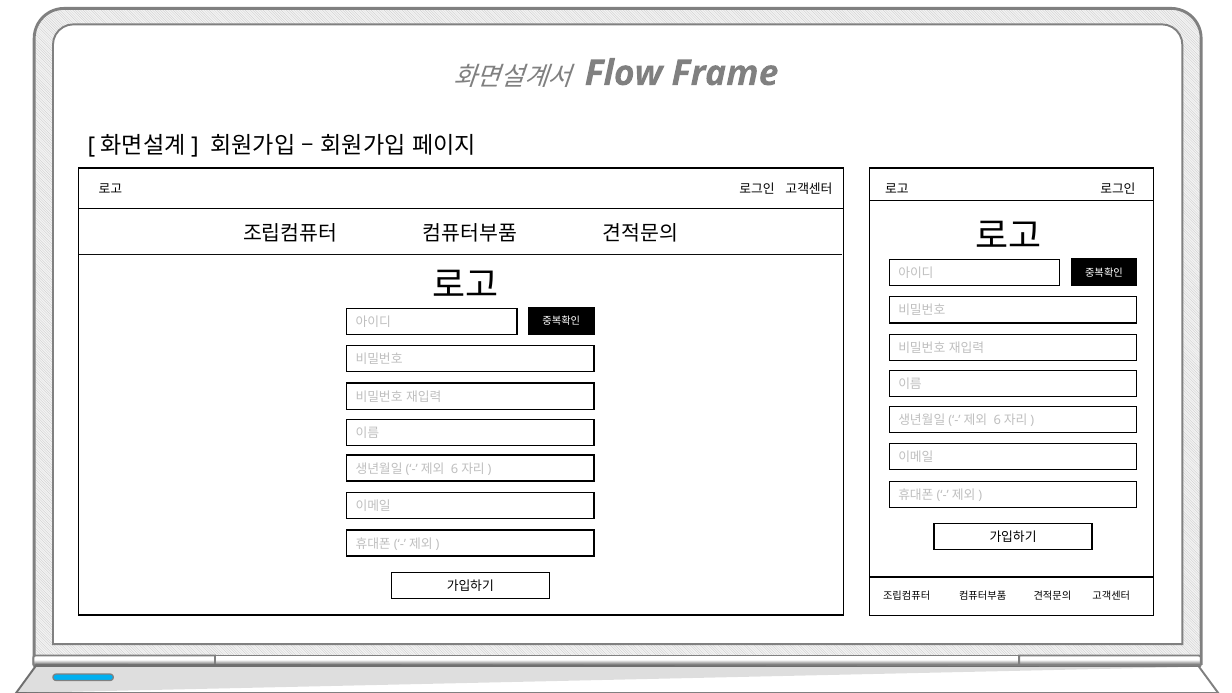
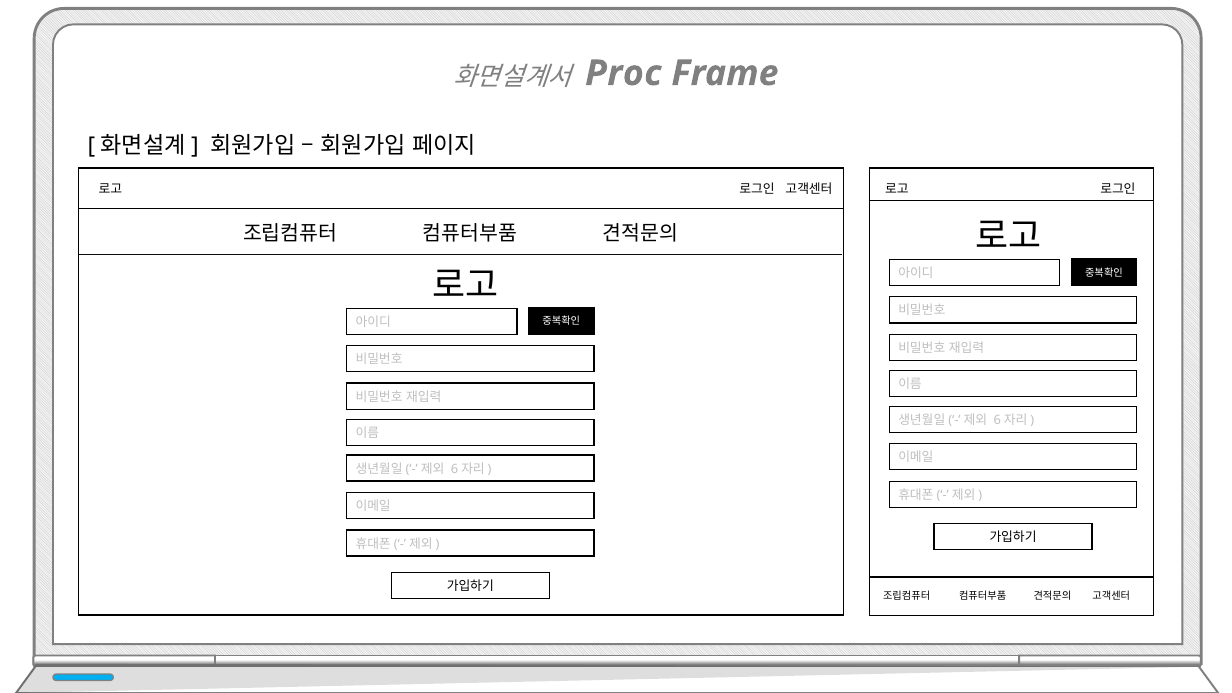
Flow: Flow -> Proc
